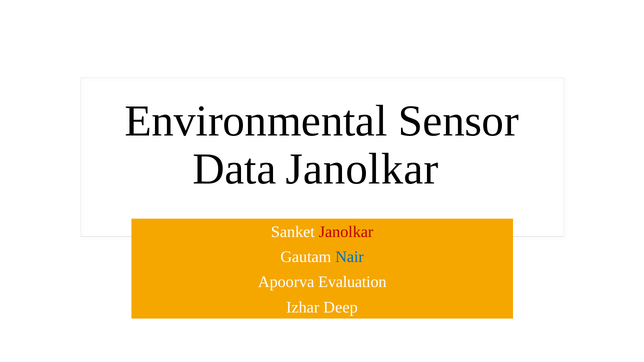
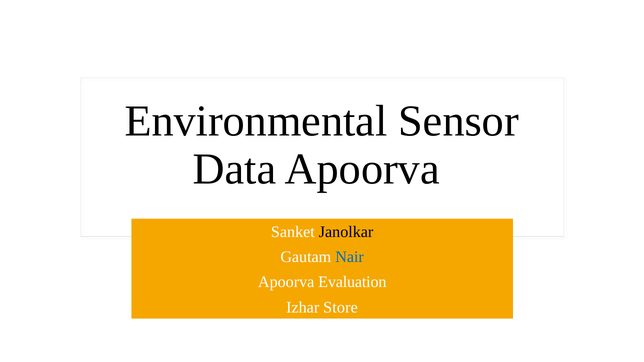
Data Janolkar: Janolkar -> Apoorva
Janolkar at (346, 232) colour: red -> black
Deep: Deep -> Store
